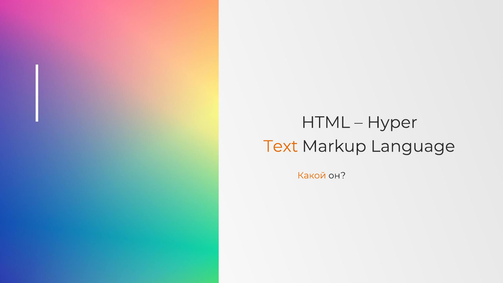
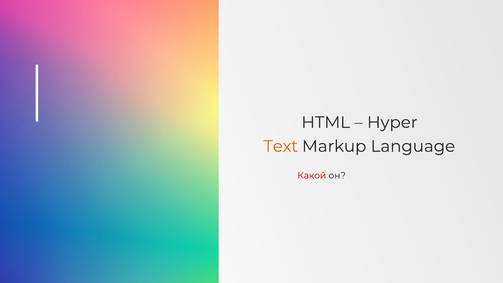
Какой colour: orange -> red
